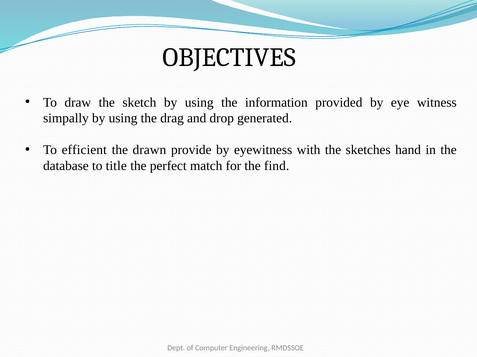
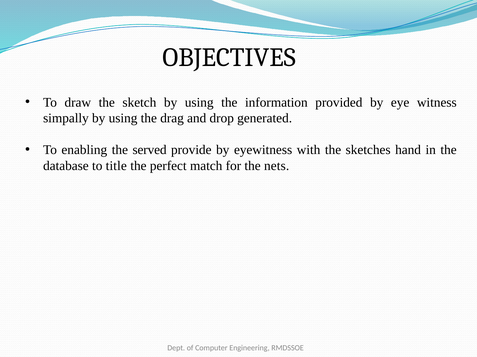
efficient: efficient -> enabling
drawn: drawn -> served
find: find -> nets
